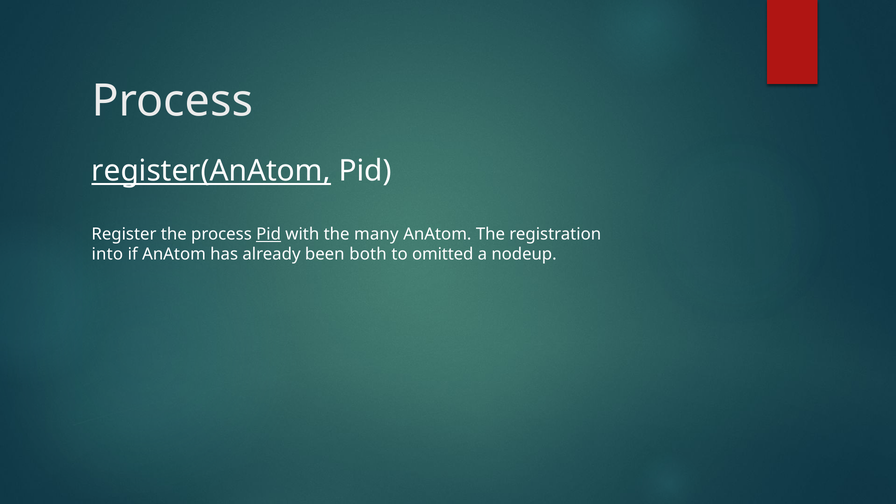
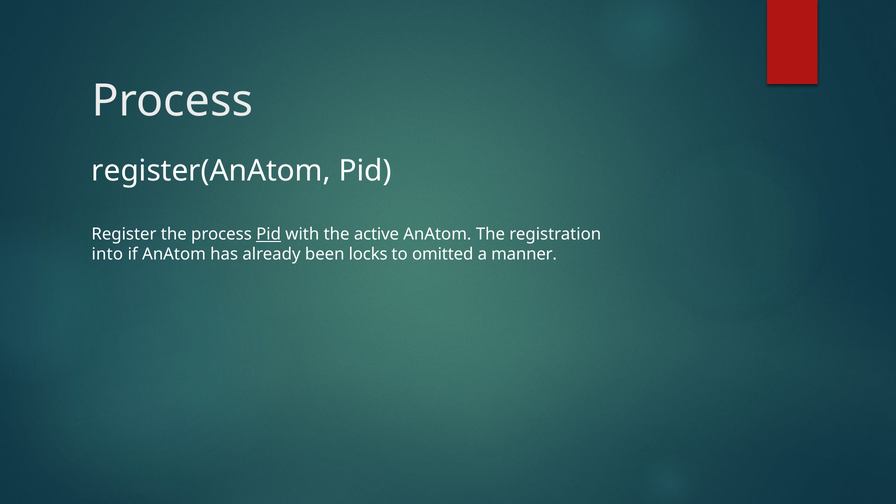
register(AnAtom underline: present -> none
many: many -> active
both: both -> locks
nodeup: nodeup -> manner
